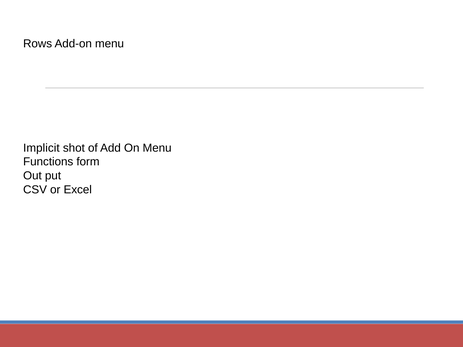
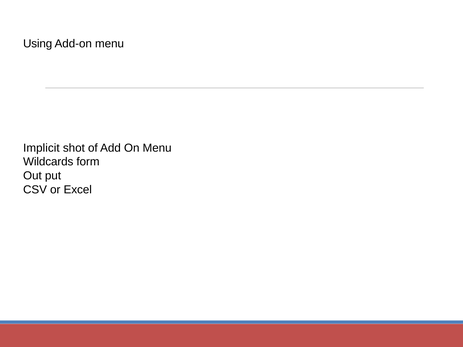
Rows: Rows -> Using
Functions: Functions -> Wildcards
